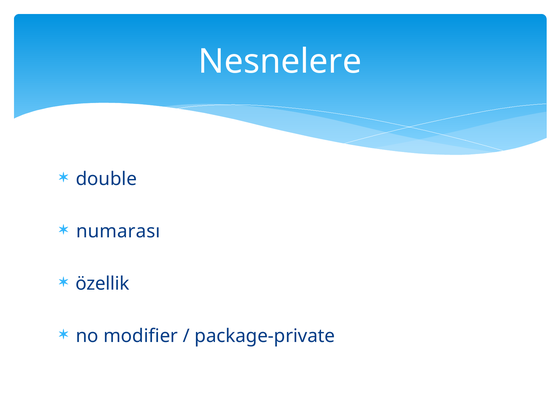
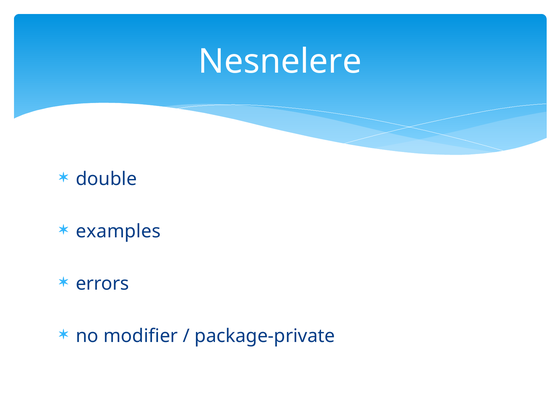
numarası: numarası -> examples
özellik: özellik -> errors
